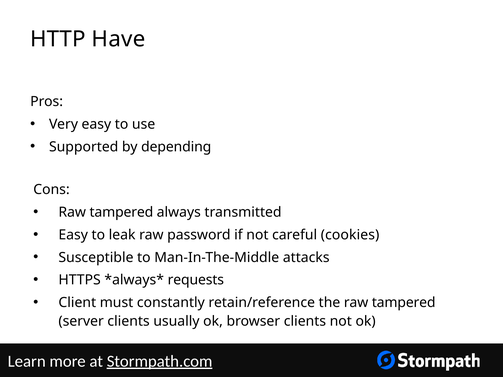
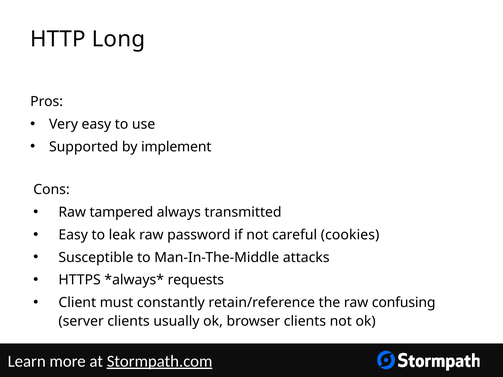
Have: Have -> Long
depending: depending -> implement
the raw tampered: tampered -> confusing
